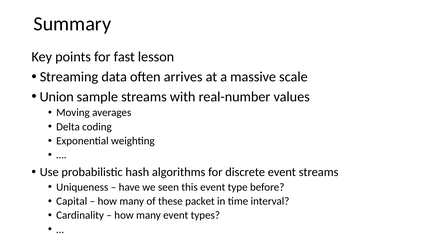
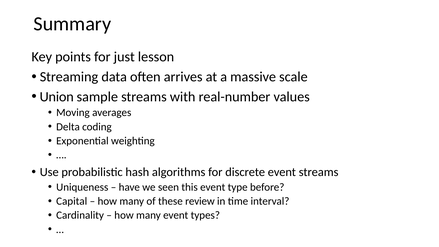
fast: fast -> just
packet: packet -> review
